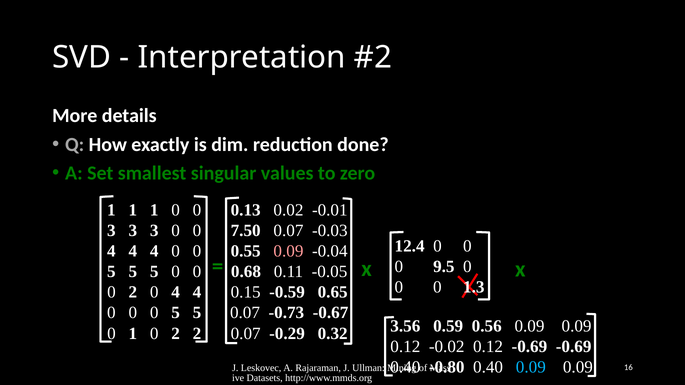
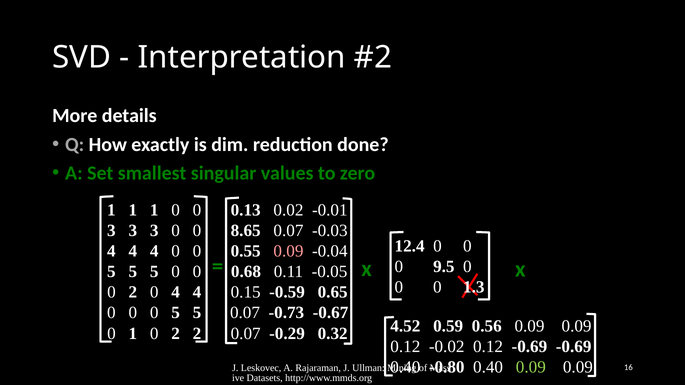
7.50: 7.50 -> 8.65
3.56: 3.56 -> 4.52
0.09 at (531, 368) colour: light blue -> light green
